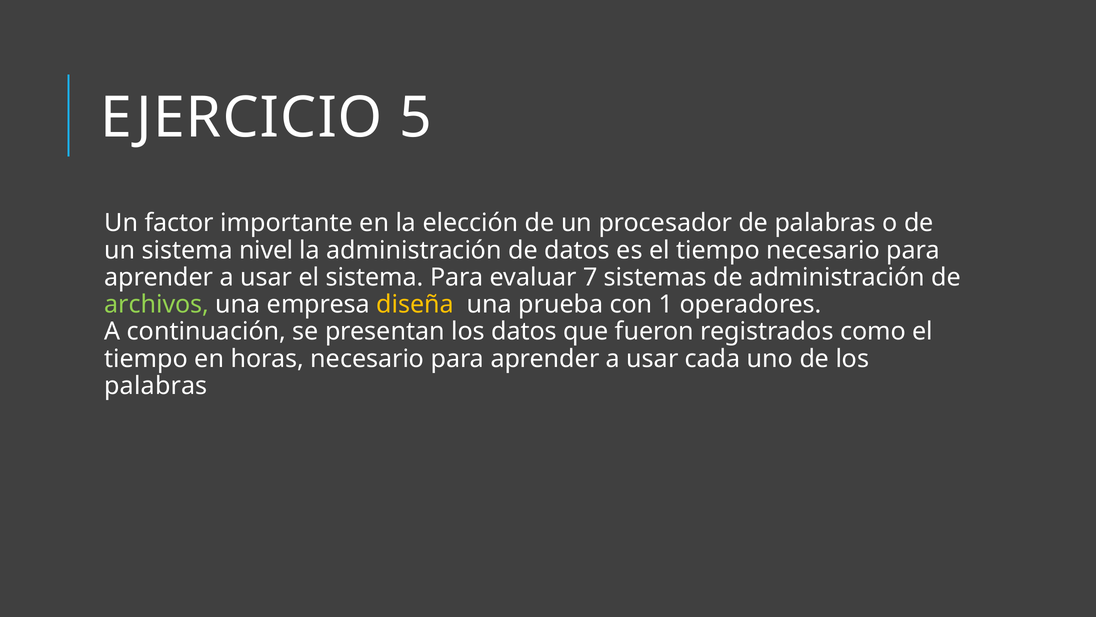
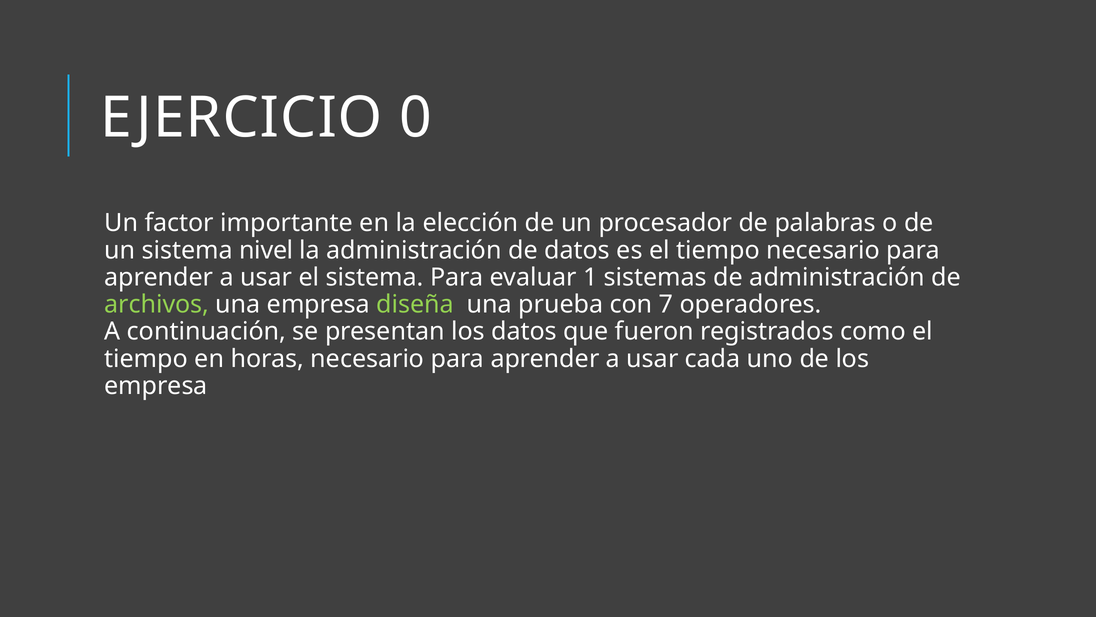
5: 5 -> 0
7: 7 -> 1
diseña colour: yellow -> light green
1: 1 -> 7
palabras at (156, 386): palabras -> empresa
